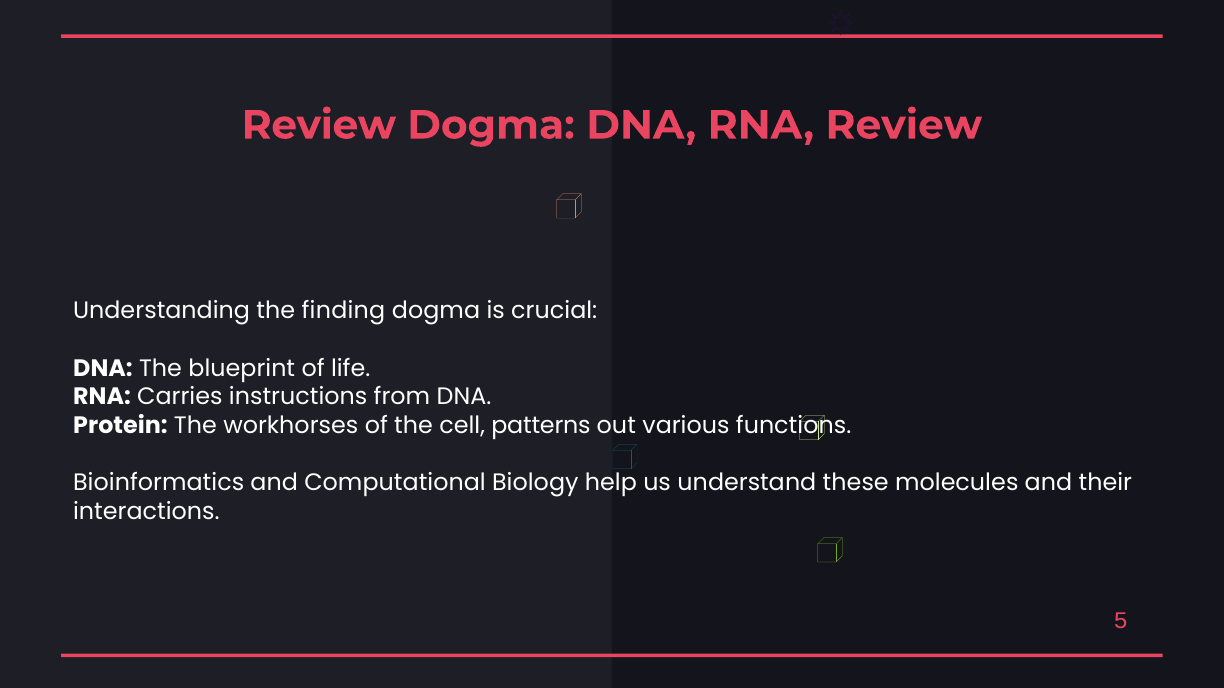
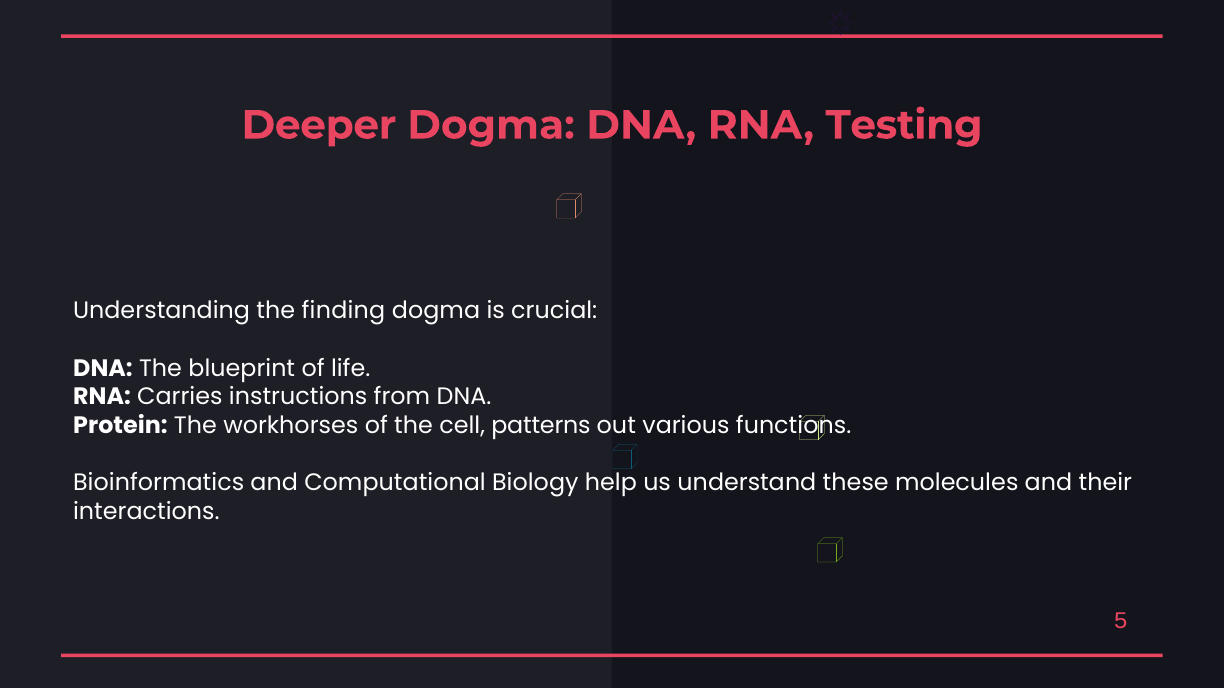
Review at (319, 125): Review -> Deeper
RNA Review: Review -> Testing
